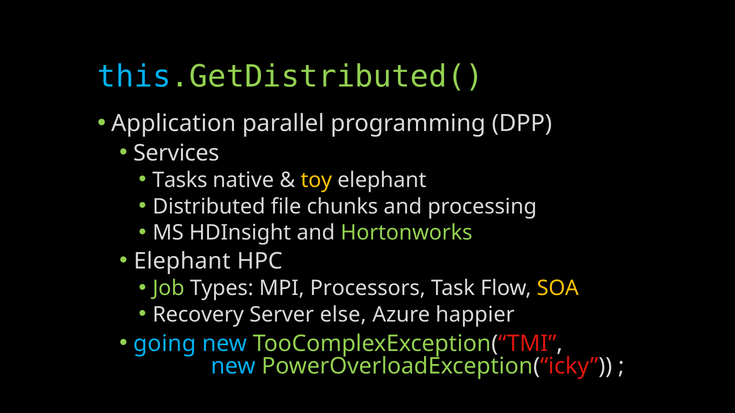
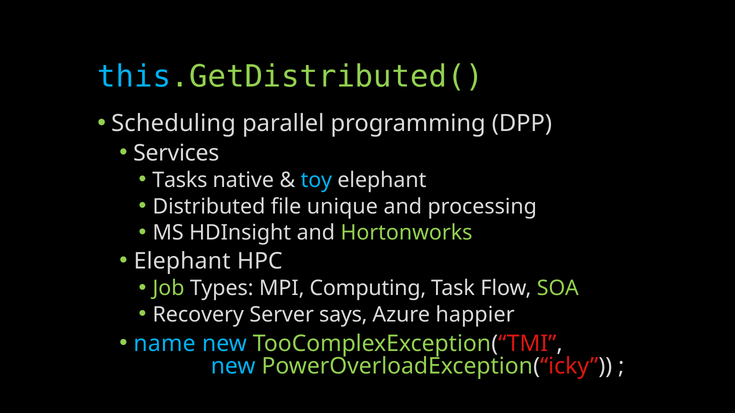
Application: Application -> Scheduling
toy colour: yellow -> light blue
chunks: chunks -> unique
Processors: Processors -> Computing
SOA colour: yellow -> light green
else: else -> says
going: going -> name
